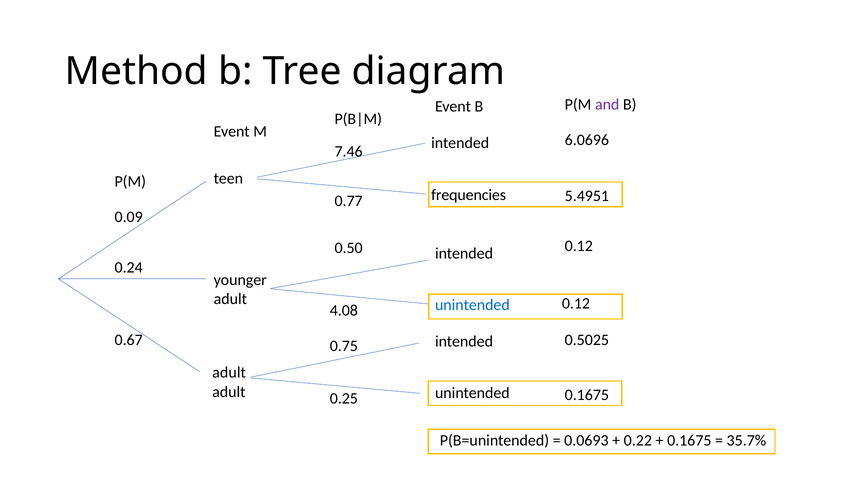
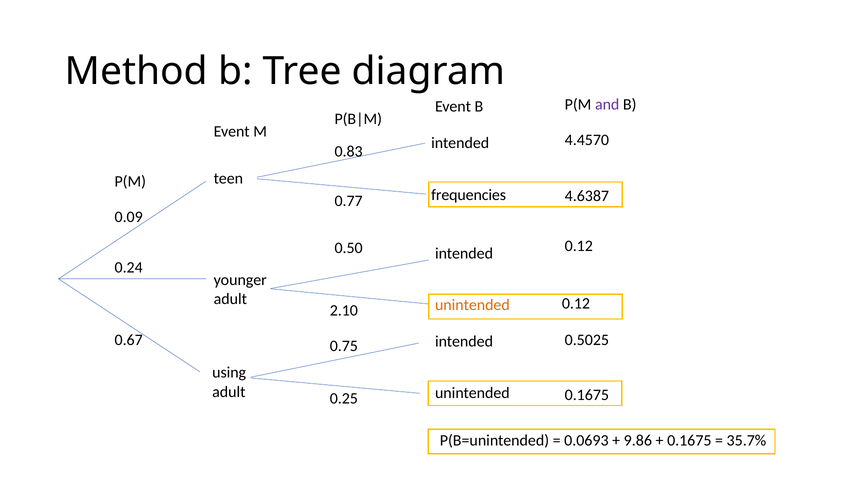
6.0696: 6.0696 -> 4.4570
7.46: 7.46 -> 0.83
5.4951: 5.4951 -> 4.6387
unintended at (472, 306) colour: blue -> orange
4.08: 4.08 -> 2.10
adult at (229, 373): adult -> using
0.22: 0.22 -> 9.86
